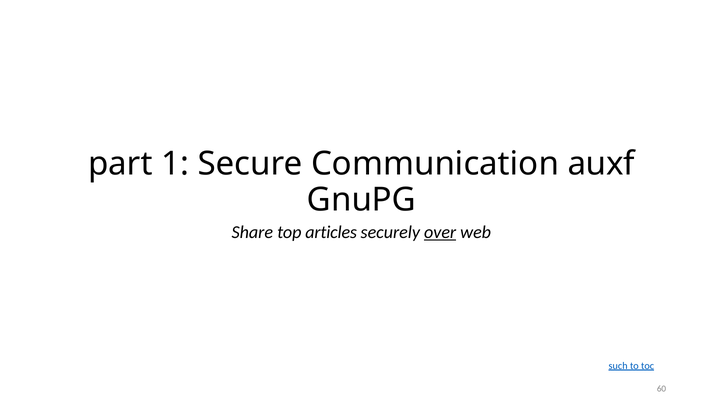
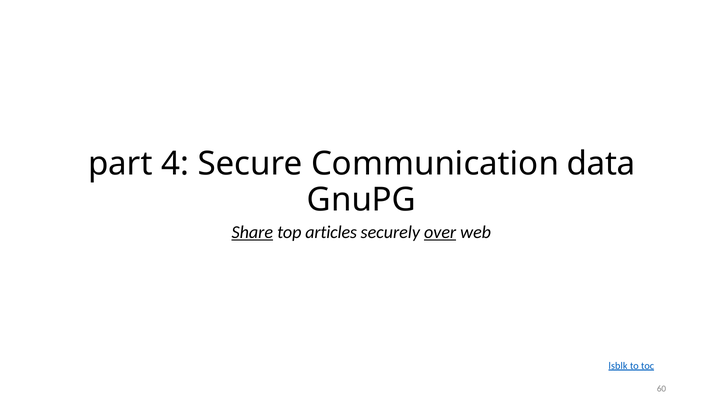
1: 1 -> 4
auxf: auxf -> data
Share underline: none -> present
such: such -> lsblk
